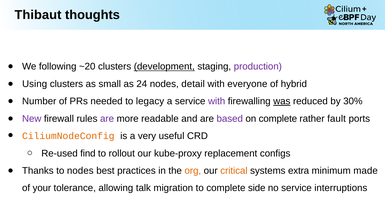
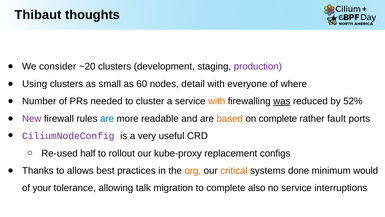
following: following -> consider
development underline: present -> none
24: 24 -> 60
hybrid: hybrid -> where
legacy: legacy -> cluster
with at (217, 101) colour: purple -> orange
30%: 30% -> 52%
are at (107, 118) colour: purple -> blue
based colour: purple -> orange
CiliumNodeConfig colour: orange -> purple
find: find -> half
to nodes: nodes -> allows
extra: extra -> done
made: made -> would
side: side -> also
